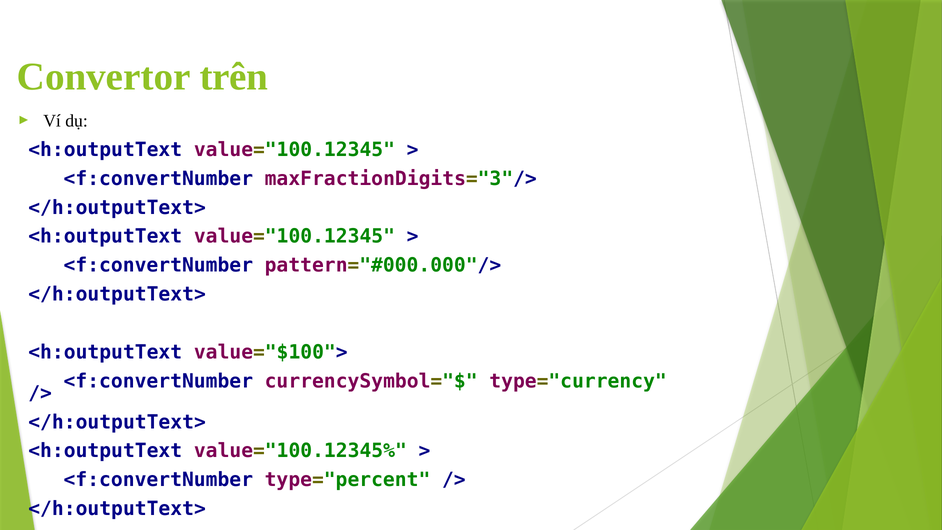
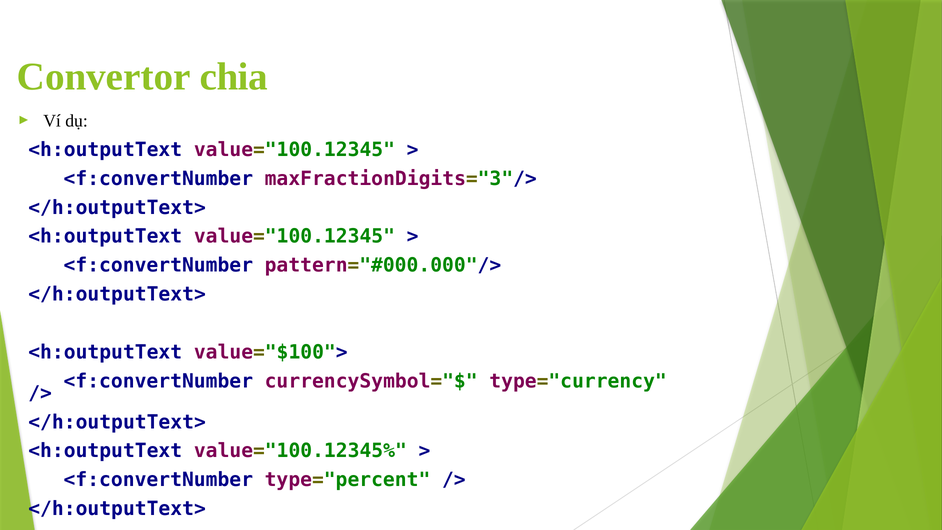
trên: trên -> chia
